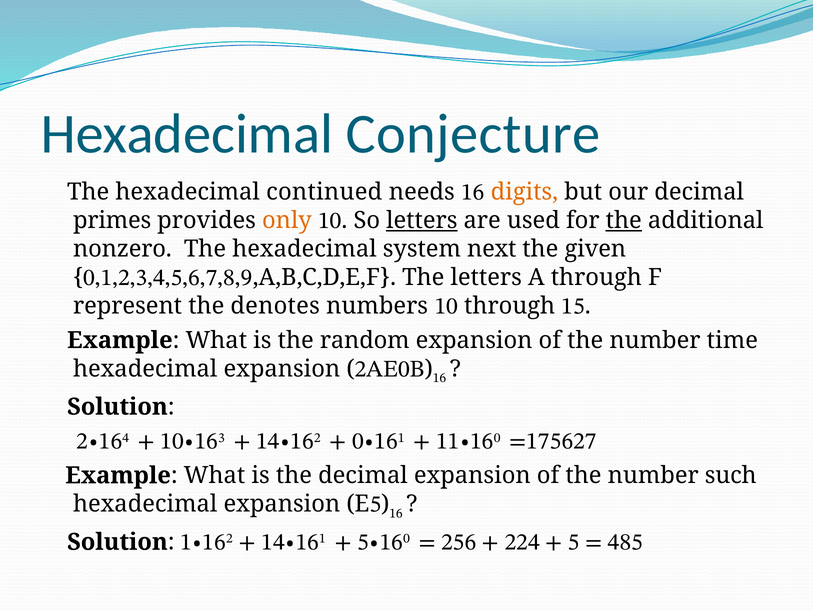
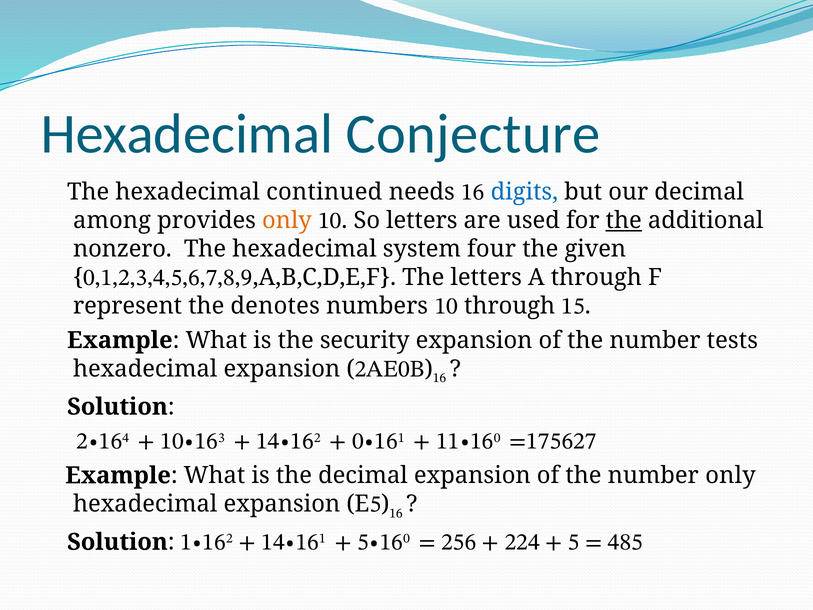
digits colour: orange -> blue
primes: primes -> among
letters at (422, 220) underline: present -> none
next: next -> four
random: random -> security
time: time -> tests
number such: such -> only
